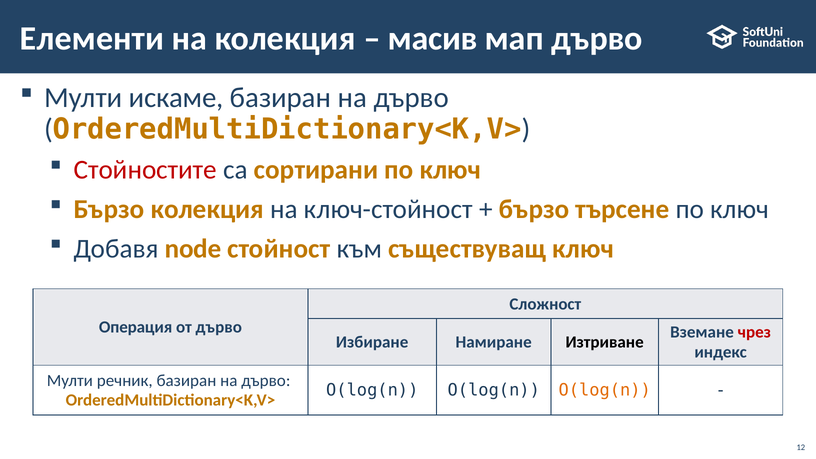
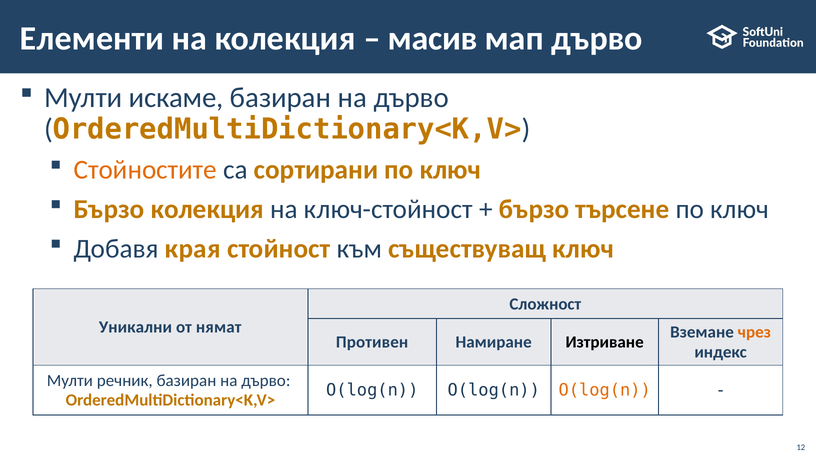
Стойностите colour: red -> orange
node: node -> края
Операция: Операция -> Уникални
от дърво: дърво -> нямат
чрез colour: red -> orange
Избиране: Избиране -> Противен
